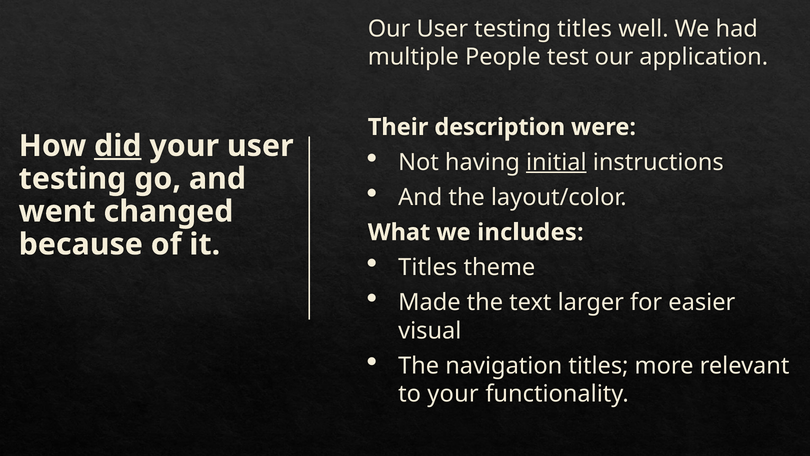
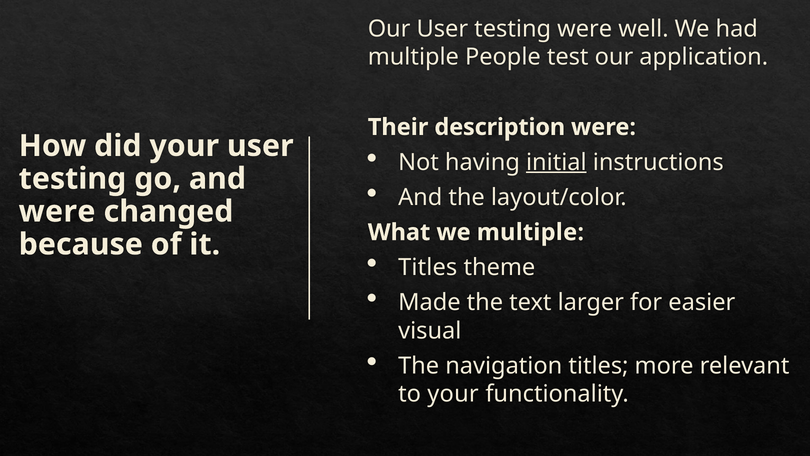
testing titles: titles -> were
did underline: present -> none
went at (57, 211): went -> were
we includes: includes -> multiple
